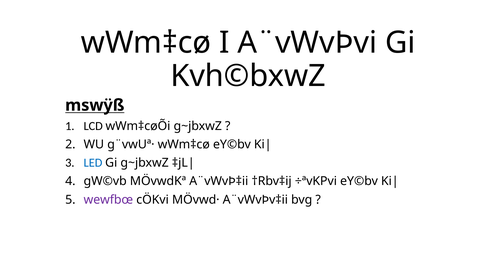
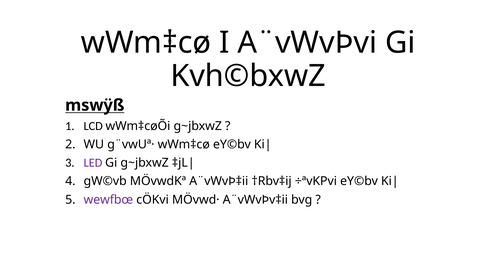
LED colour: blue -> purple
